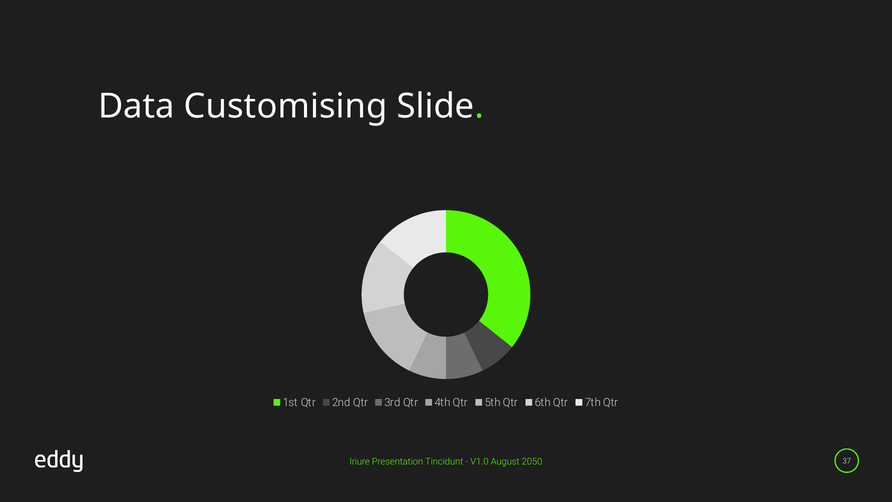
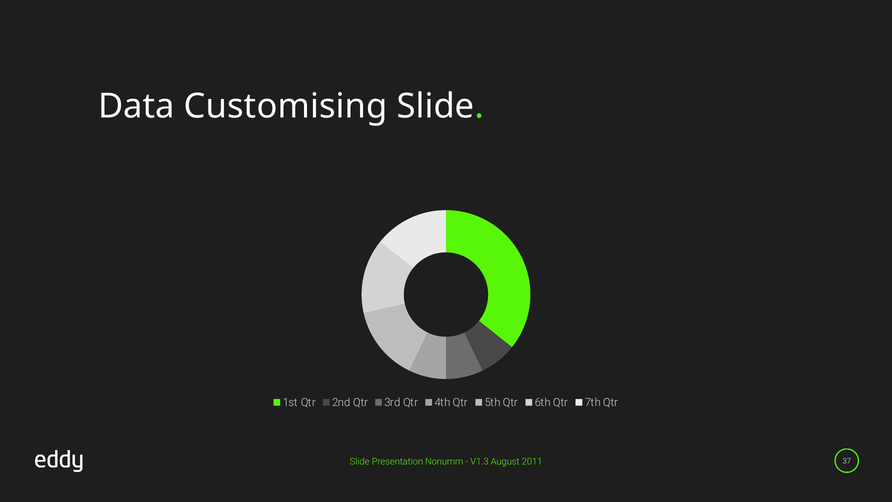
Iriure at (360, 461): Iriure -> Slide
Tincidunt: Tincidunt -> Nonumm
V1.0: V1.0 -> V1.3
2050: 2050 -> 2011
